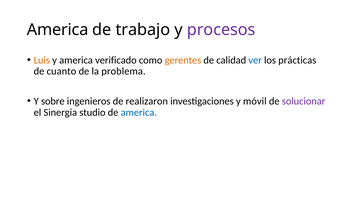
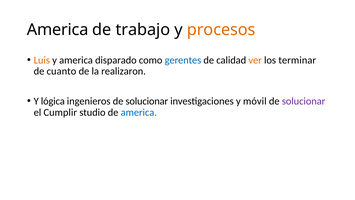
procesos colour: purple -> orange
verificado: verificado -> disparado
gerentes colour: orange -> blue
ver colour: blue -> orange
prácticas: prácticas -> terminar
problema: problema -> realizaron
sobre: sobre -> lógica
ingenieros de realizaron: realizaron -> solucionar
Sinergia: Sinergia -> Cumplir
